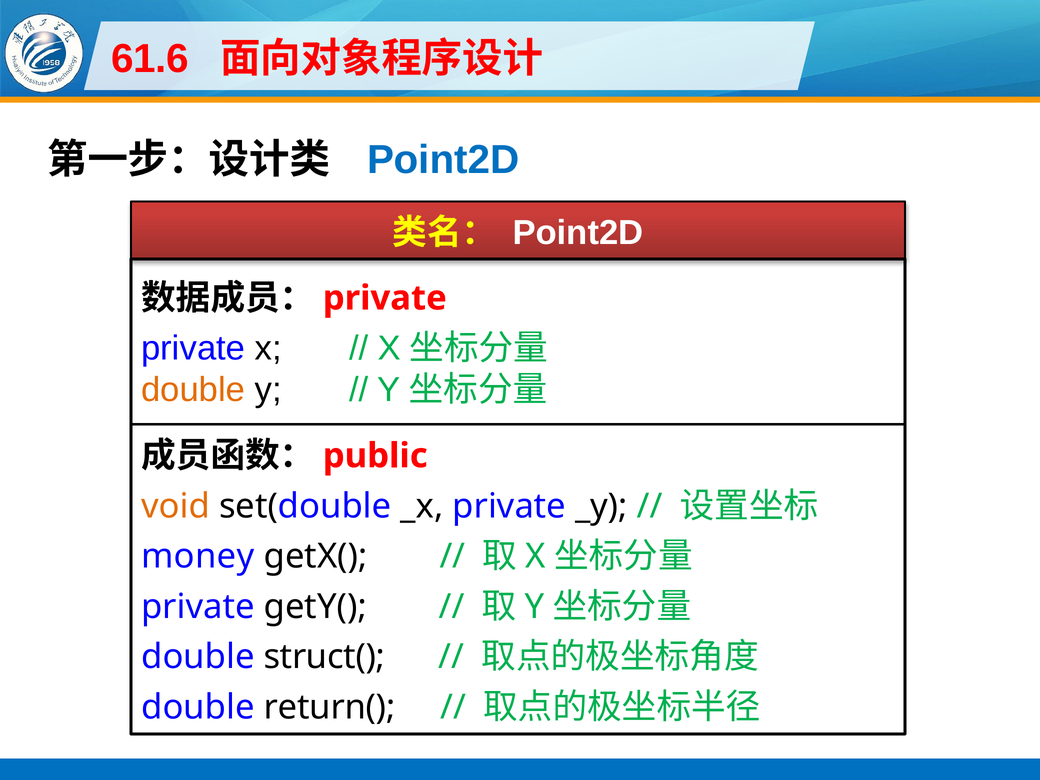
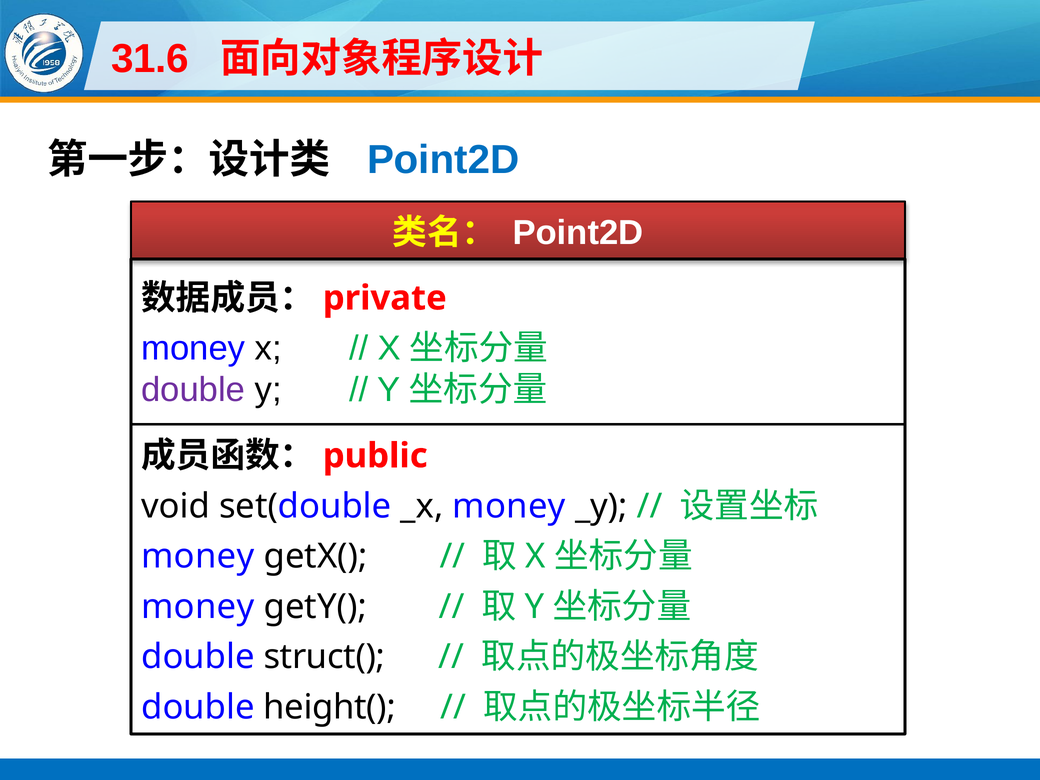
61.6: 61.6 -> 31.6
private at (193, 348): private -> money
double at (193, 390) colour: orange -> purple
void colour: orange -> black
_x private: private -> money
private at (198, 607): private -> money
return(: return( -> height(
